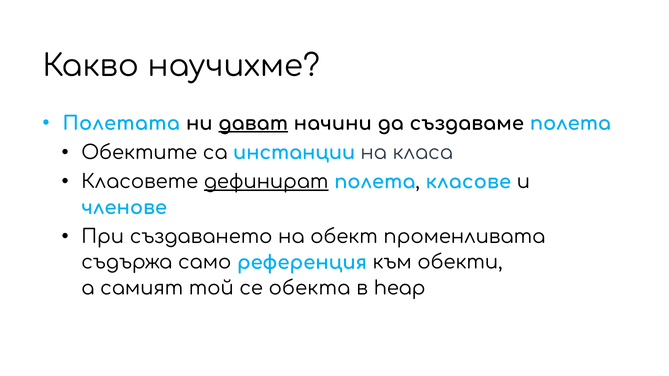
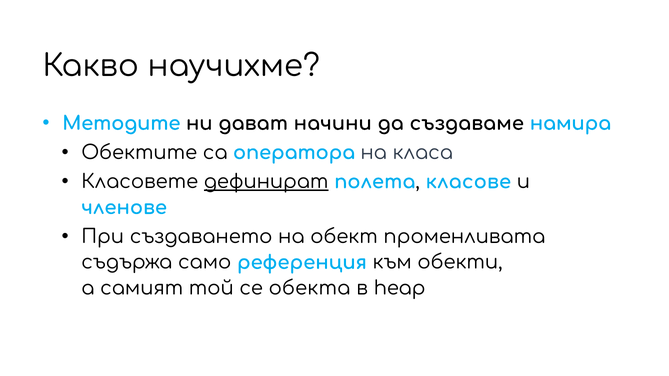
Полетата: Полетата -> Методите
дават underline: present -> none
създаваме полета: полета -> намира
инстанции: инстанции -> оператора
